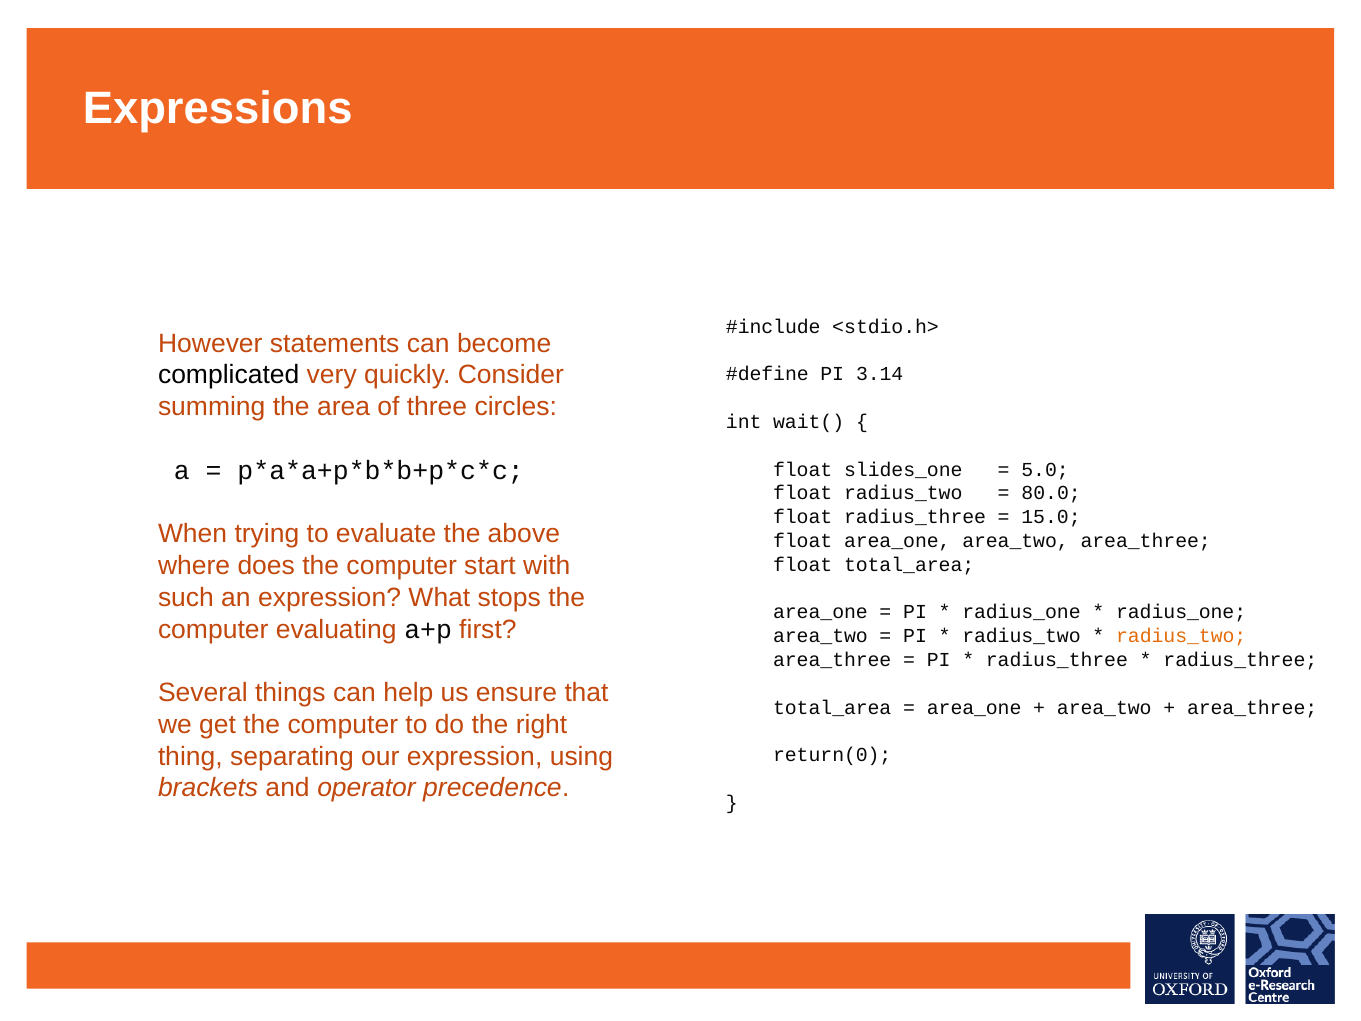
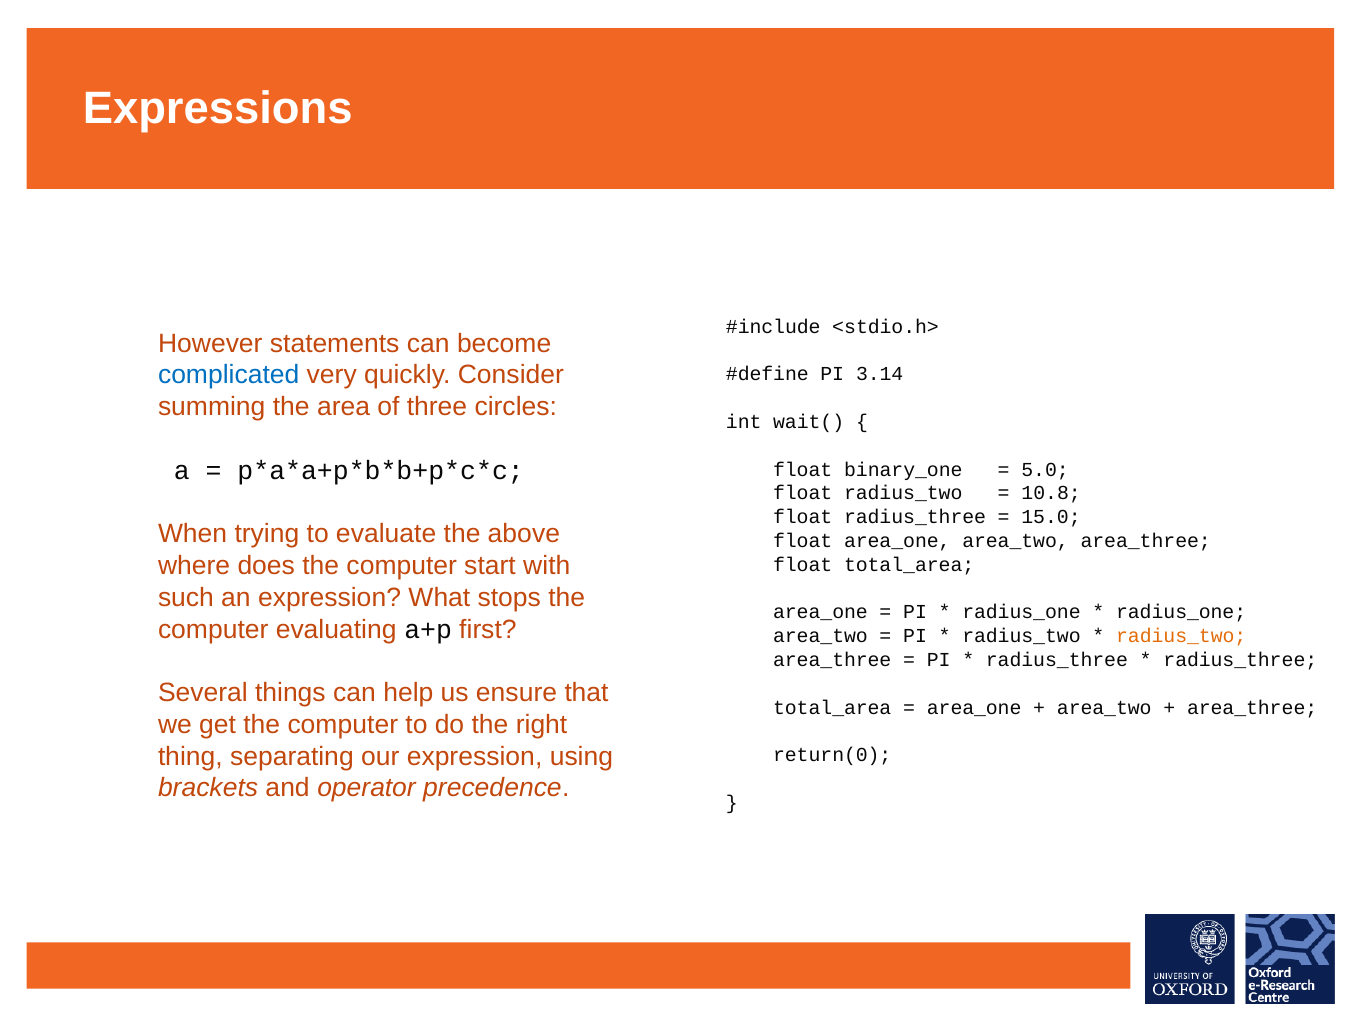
complicated colour: black -> blue
slides_one: slides_one -> binary_one
80.0: 80.0 -> 10.8
